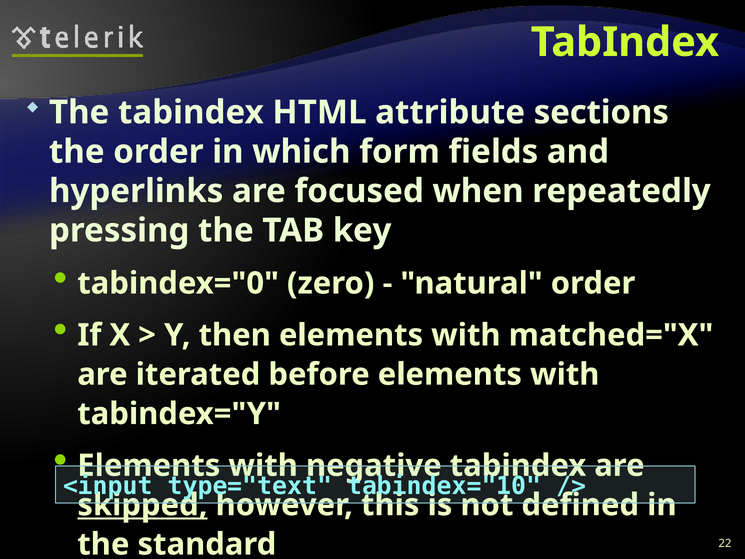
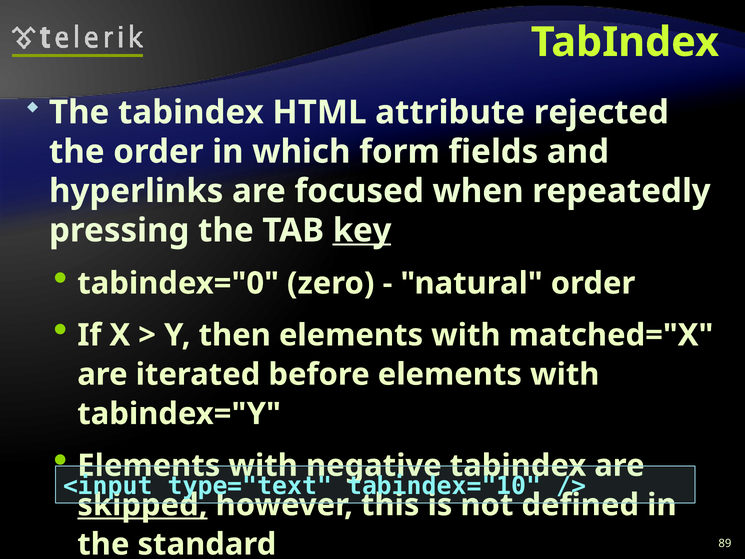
sections: sections -> rejected
key underline: none -> present
22: 22 -> 89
